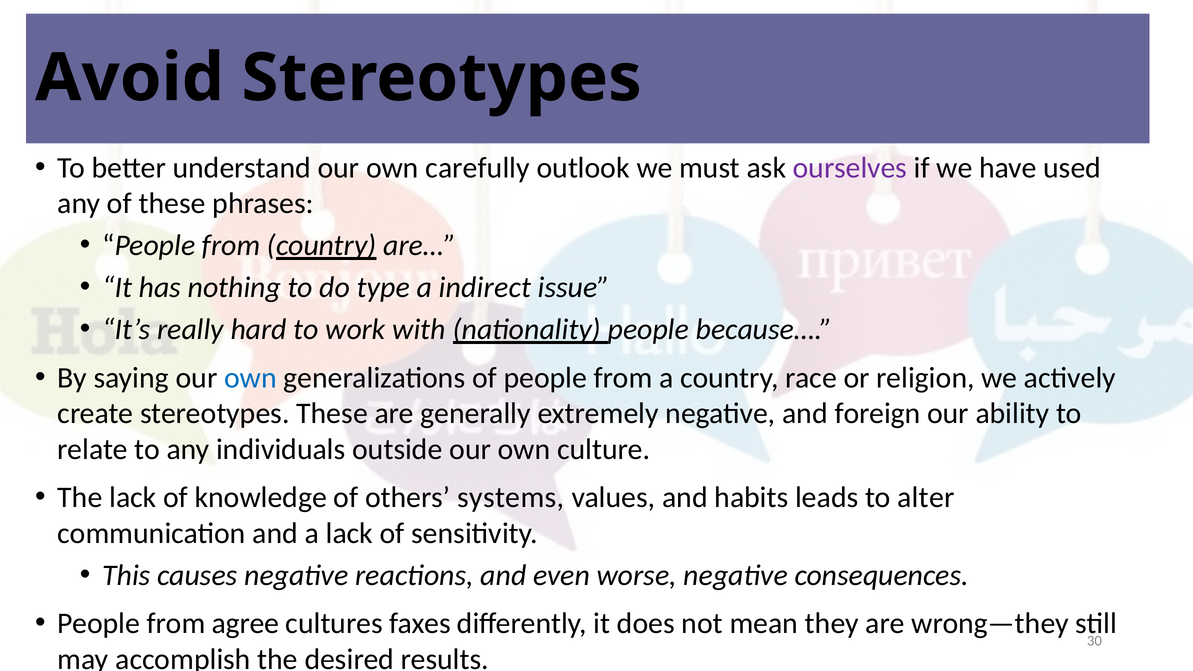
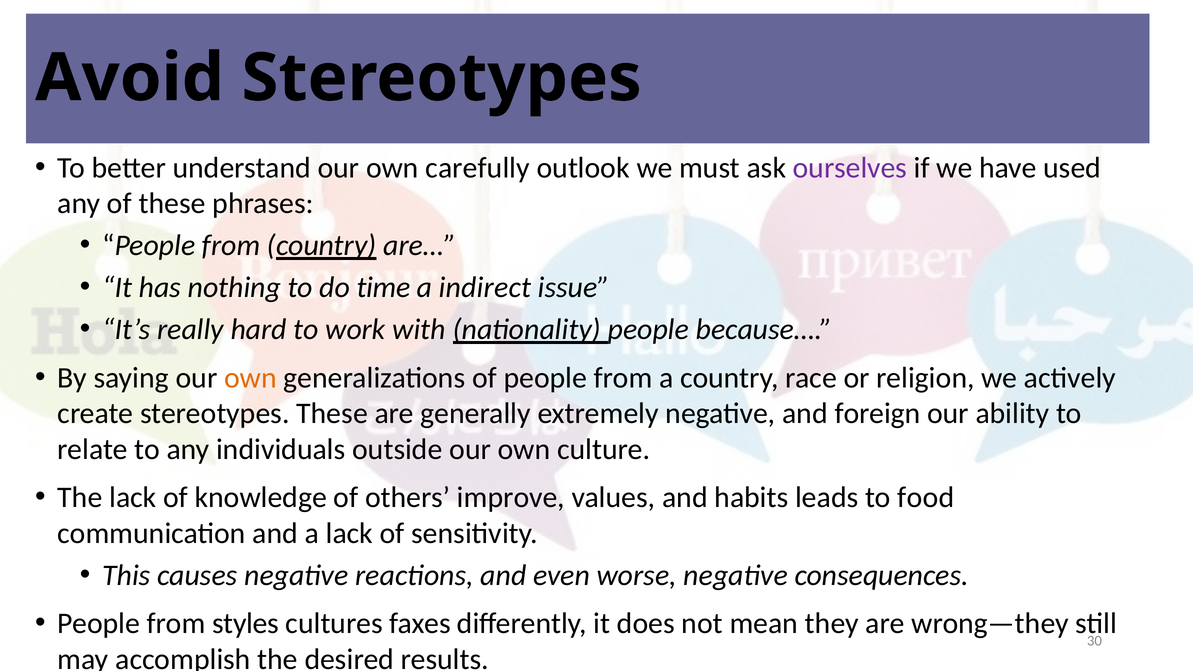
type: type -> time
own at (250, 378) colour: blue -> orange
systems: systems -> improve
alter: alter -> food
agree: agree -> styles
